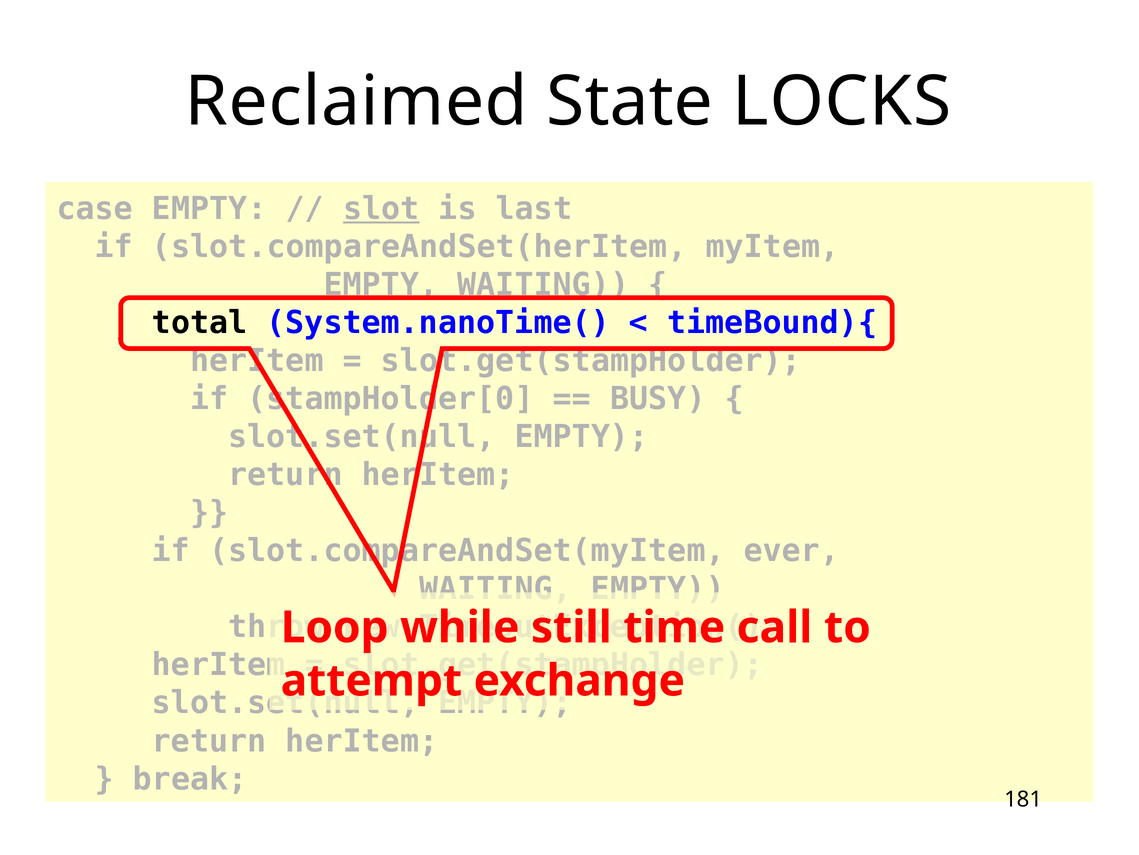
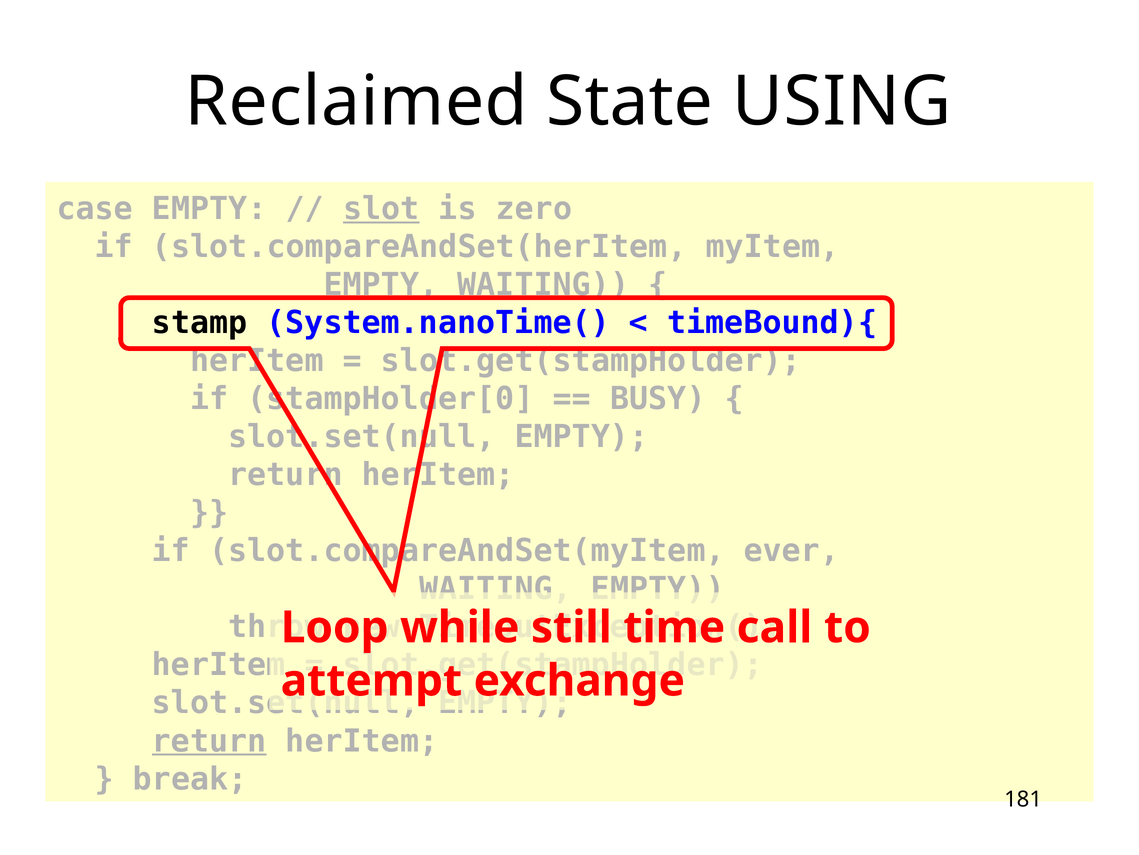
LOCKS: LOCKS -> USING
last: last -> zero
total: total -> stamp
return at (209, 740) underline: none -> present
